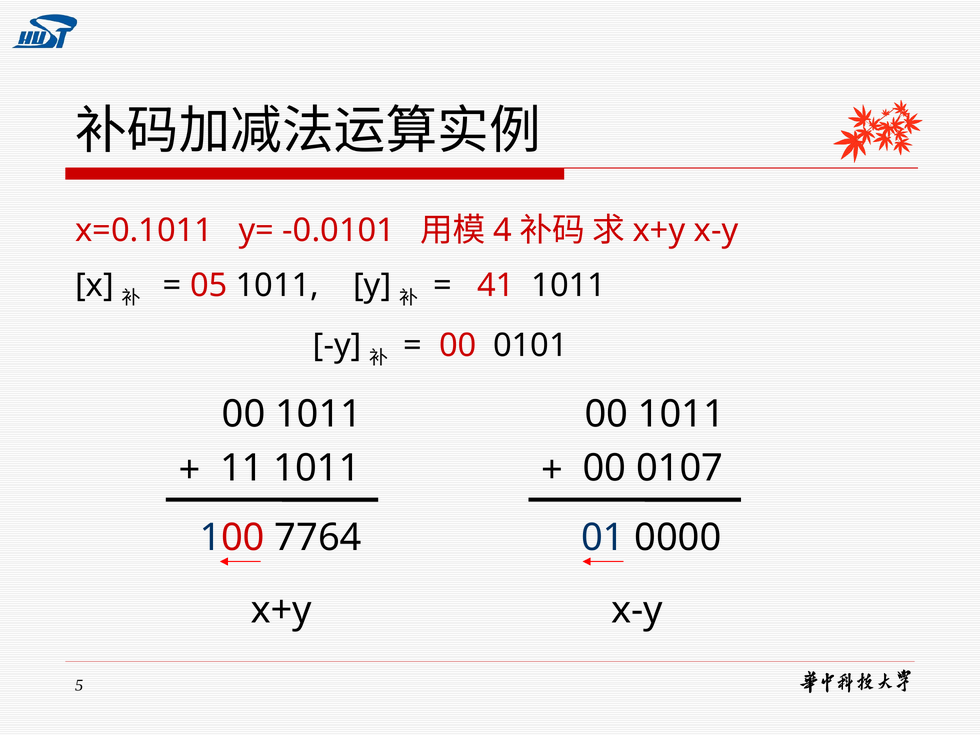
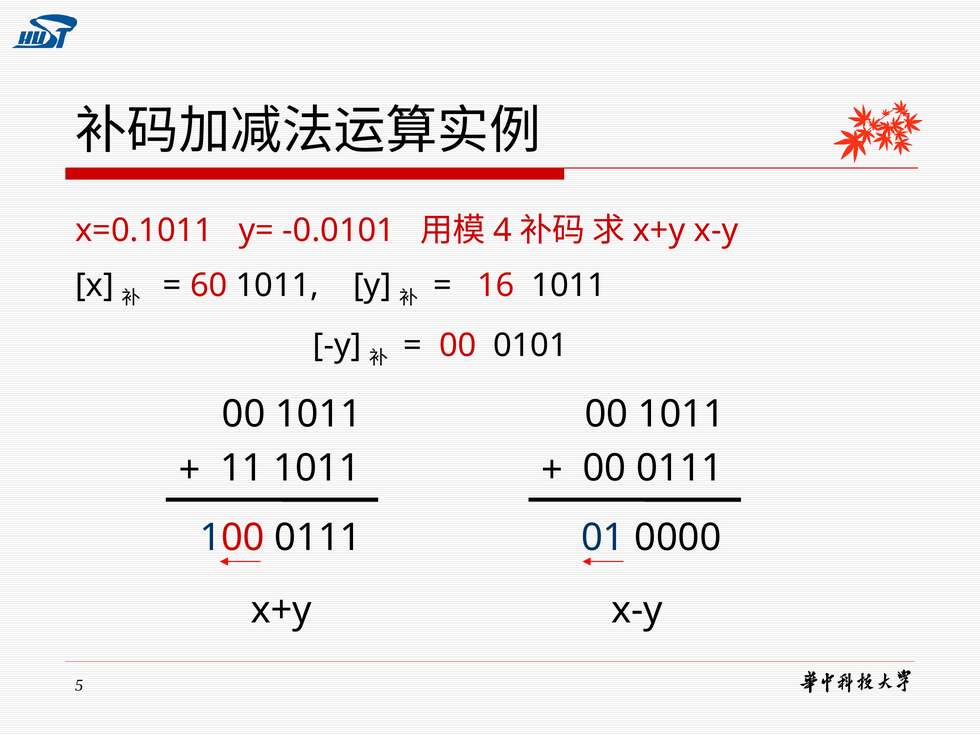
05: 05 -> 60
41: 41 -> 16
00 0107: 0107 -> 0111
100 7764: 7764 -> 0111
